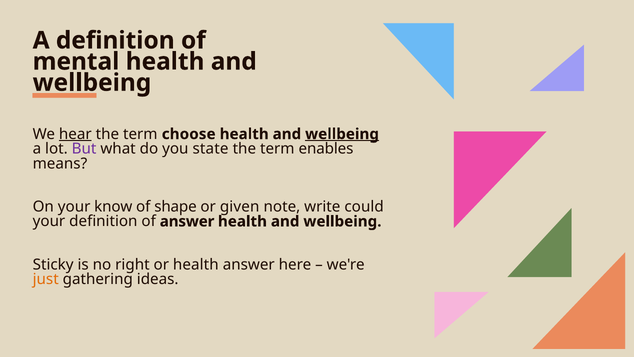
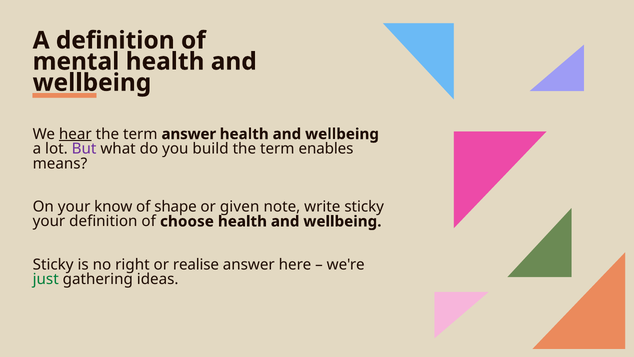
term choose: choose -> answer
wellbeing at (342, 134) underline: present -> none
state: state -> build
write could: could -> sticky
of answer: answer -> choose
or health: health -> realise
just colour: orange -> green
